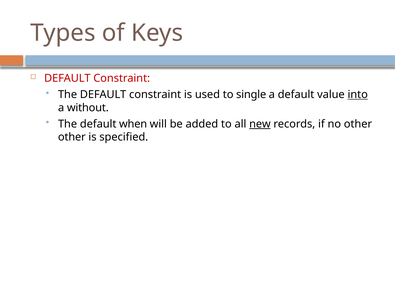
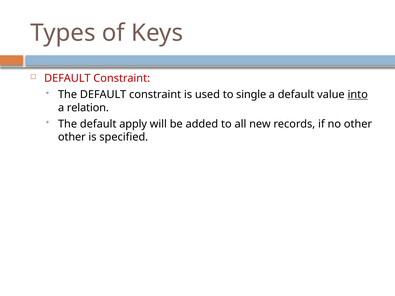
without: without -> relation
when: when -> apply
new underline: present -> none
